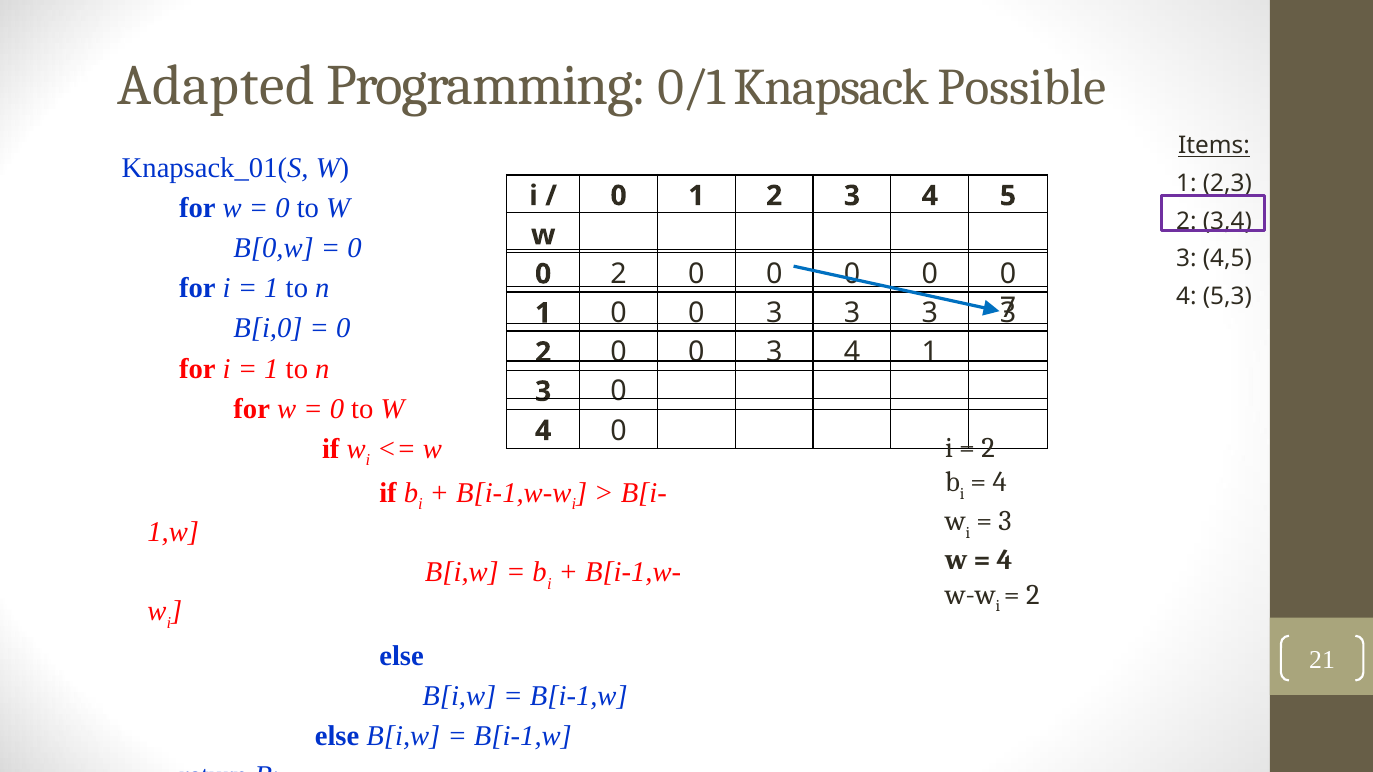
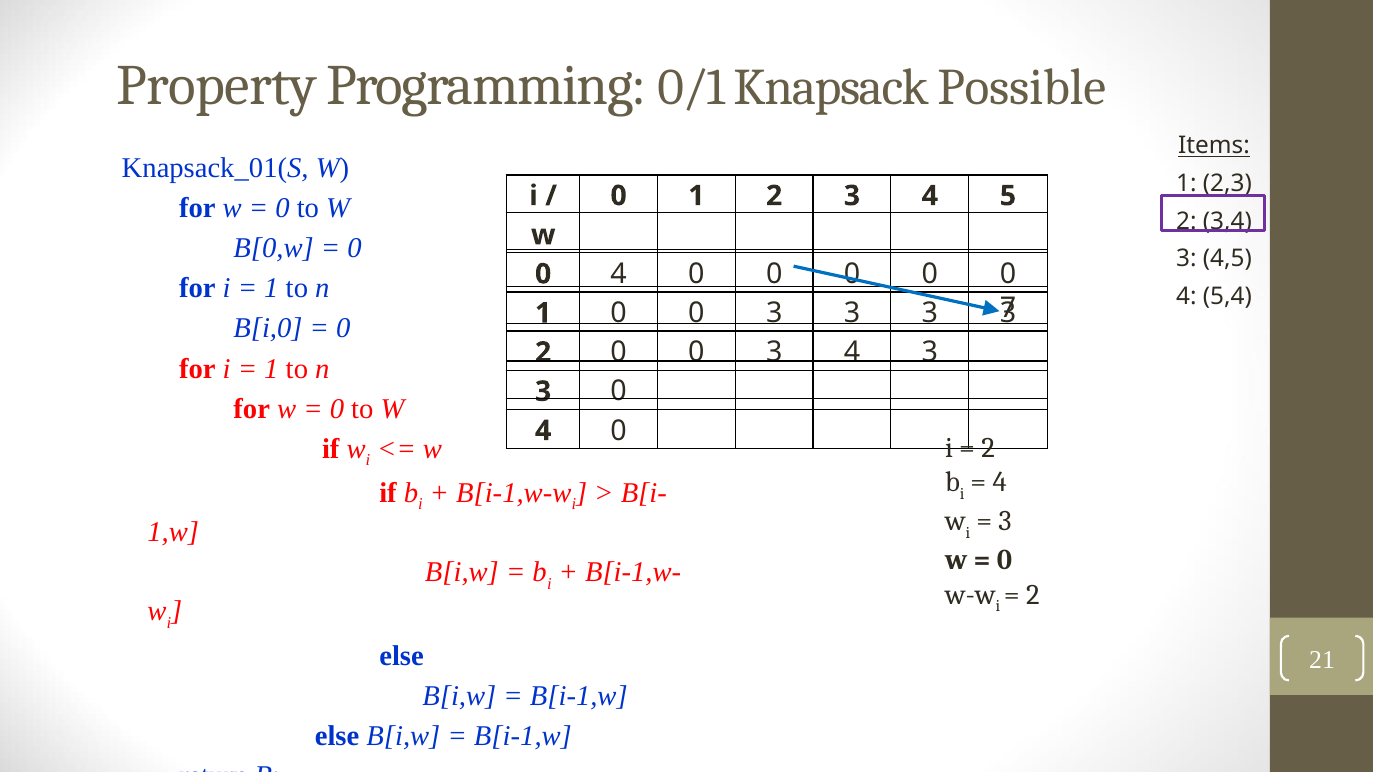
Adapted: Adapted -> Property
2 at (619, 274): 2 -> 4
5,3: 5,3 -> 5,4
4 1: 1 -> 3
4 at (1004, 561): 4 -> 0
